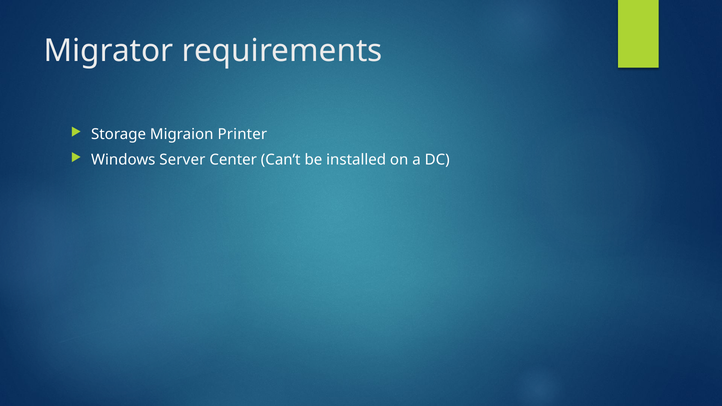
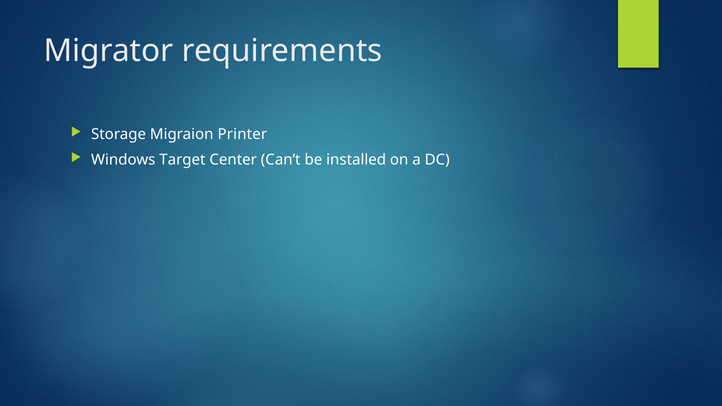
Server: Server -> Target
